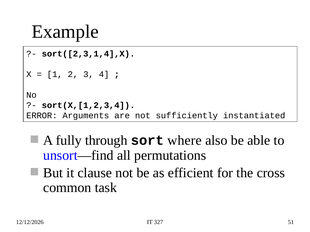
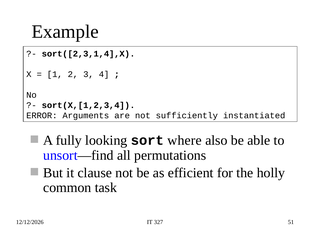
through: through -> looking
cross: cross -> holly
